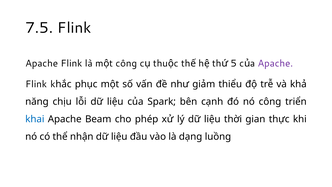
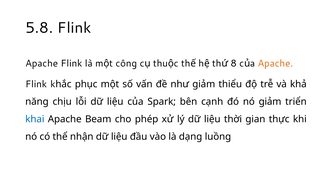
7.5: 7.5 -> 5.8
5: 5 -> 8
Apache at (275, 63) colour: purple -> orange
nó công: công -> giảm
